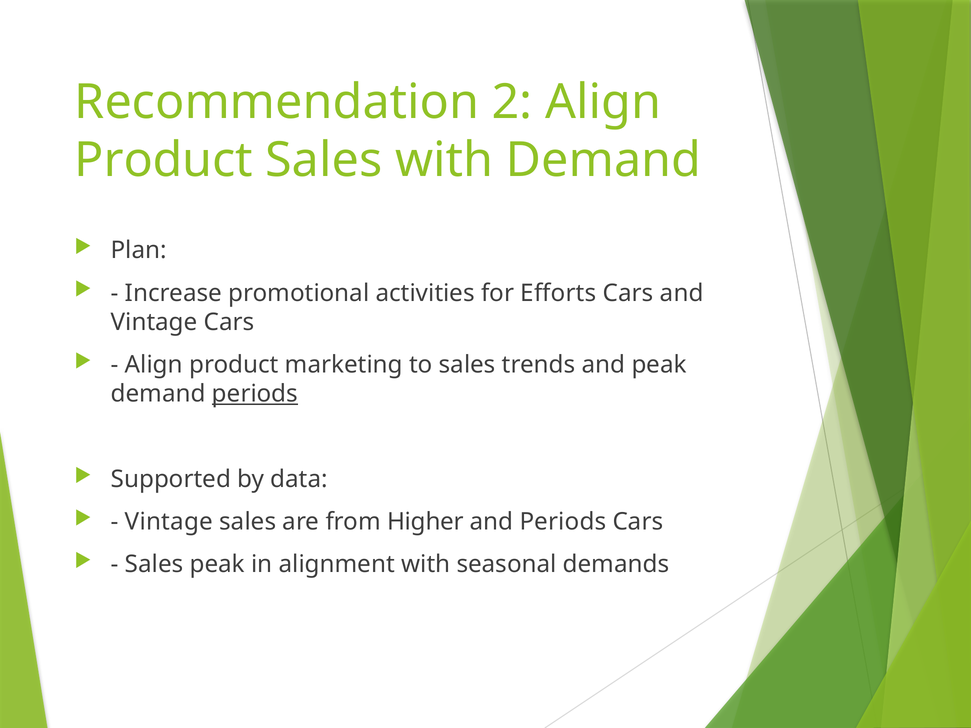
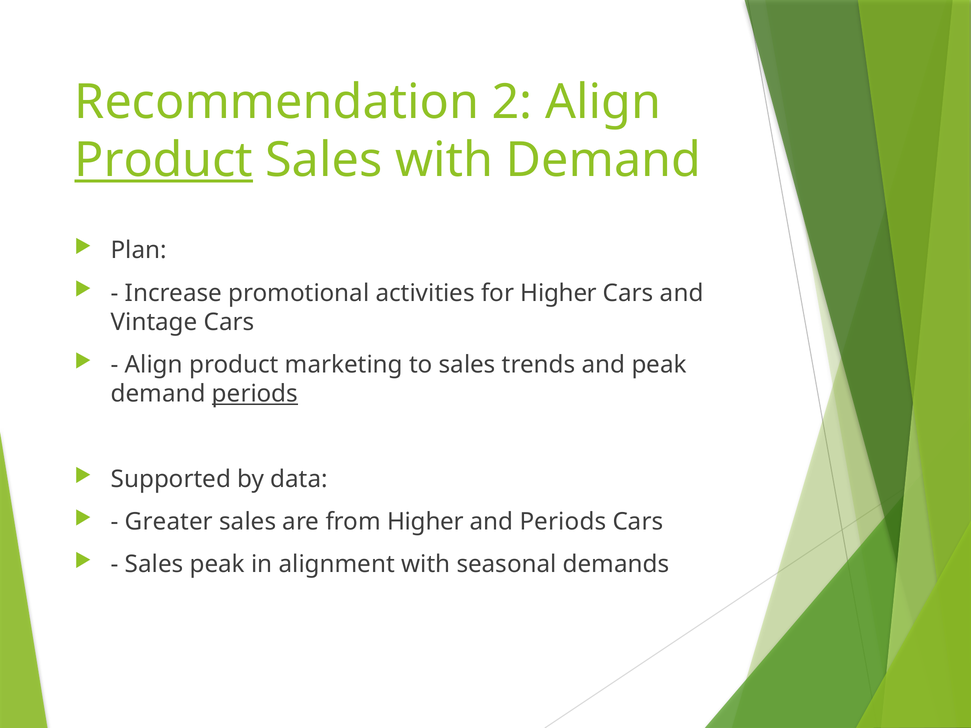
Product at (164, 160) underline: none -> present
for Efforts: Efforts -> Higher
Vintage at (169, 522): Vintage -> Greater
